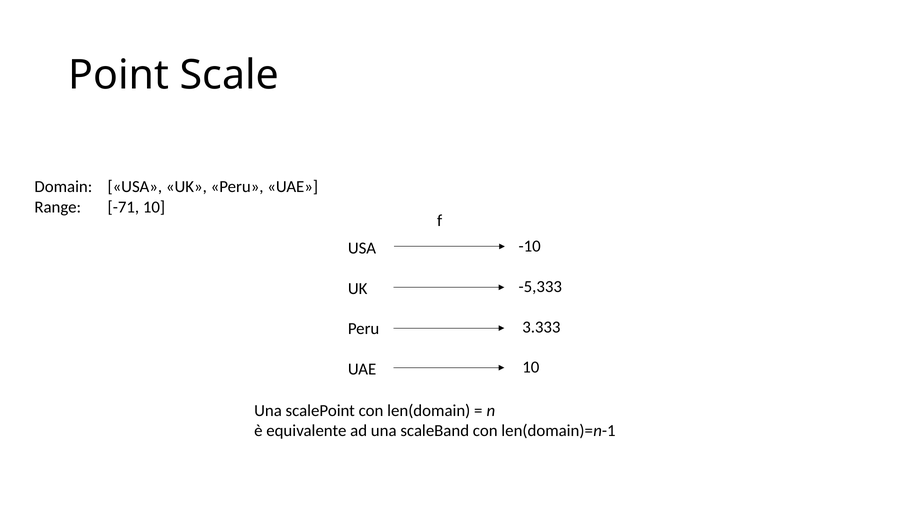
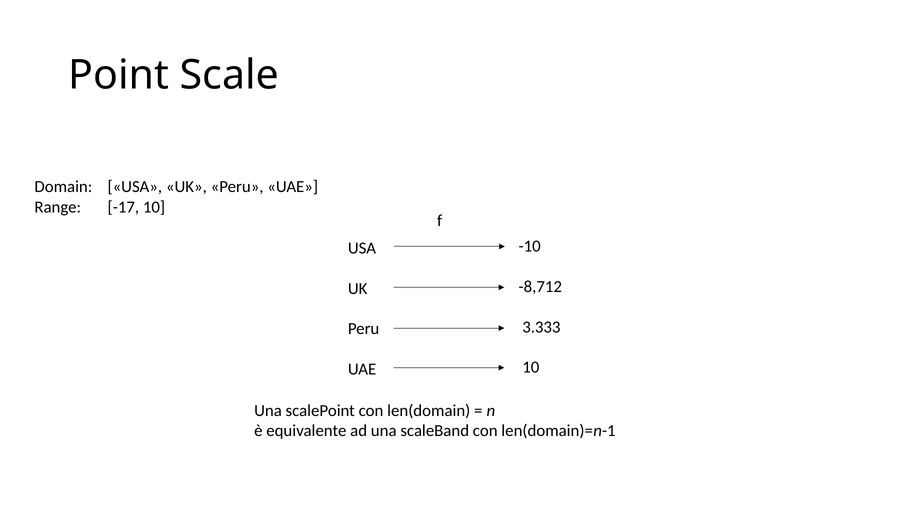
-71: -71 -> -17
-5,333: -5,333 -> -8,712
